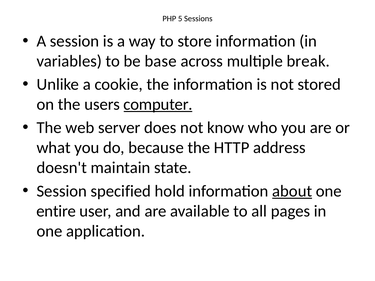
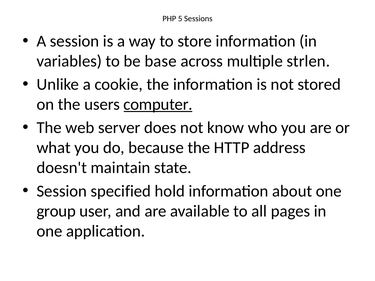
break: break -> strlen
about underline: present -> none
entire: entire -> group
